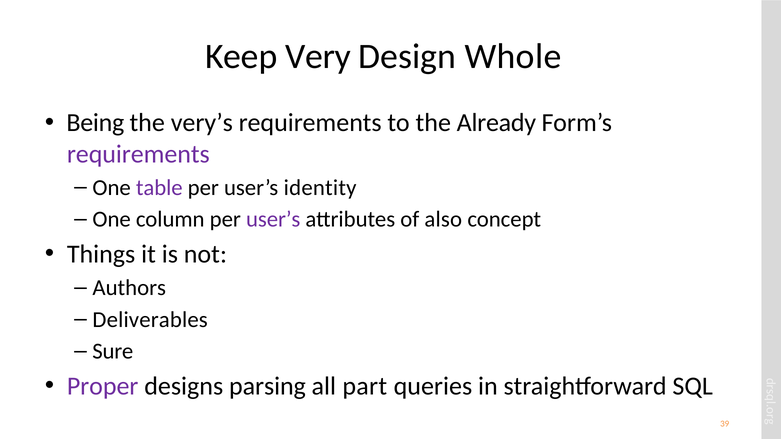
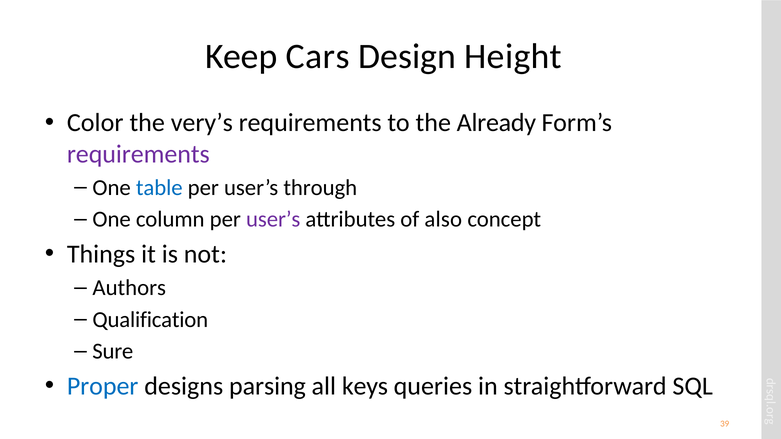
Very: Very -> Cars
Whole: Whole -> Height
Being: Being -> Color
table colour: purple -> blue
identity: identity -> through
Deliverables: Deliverables -> Qualification
Proper colour: purple -> blue
part: part -> keys
